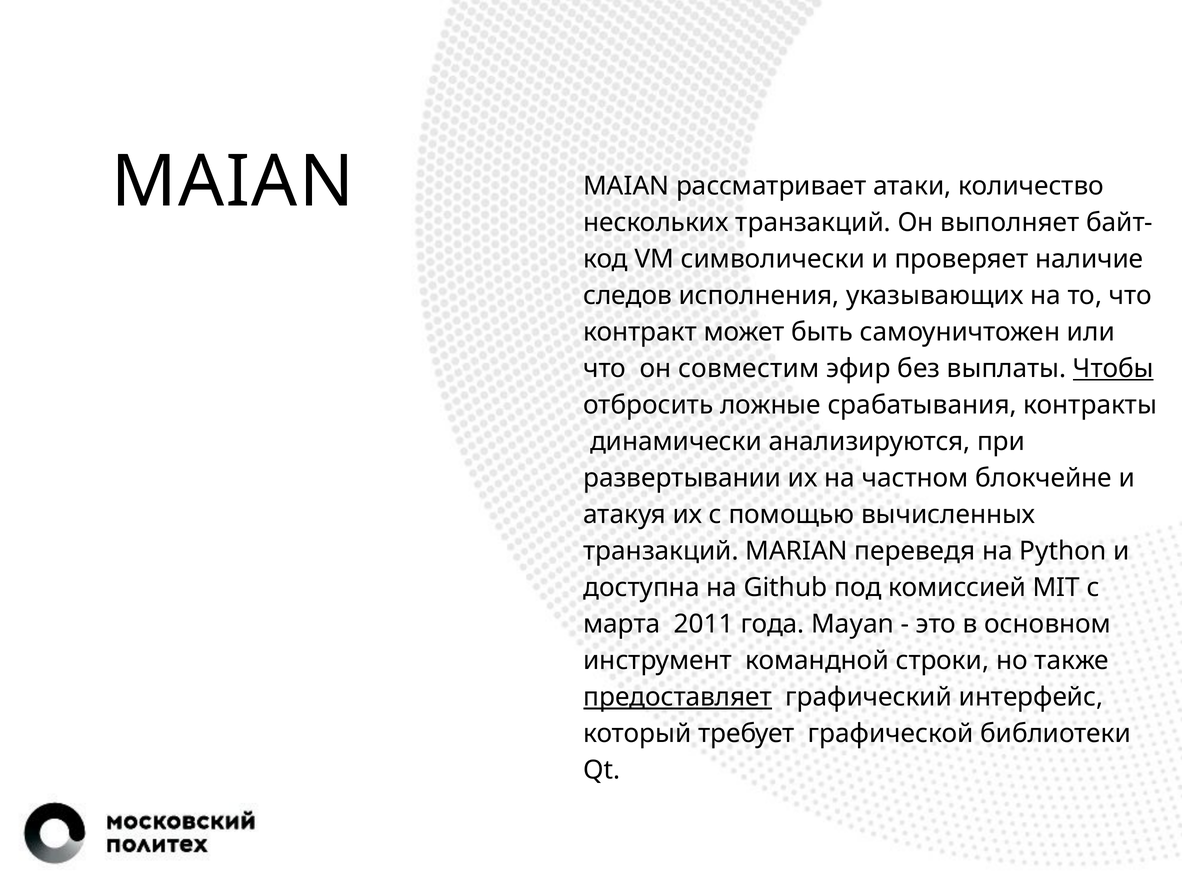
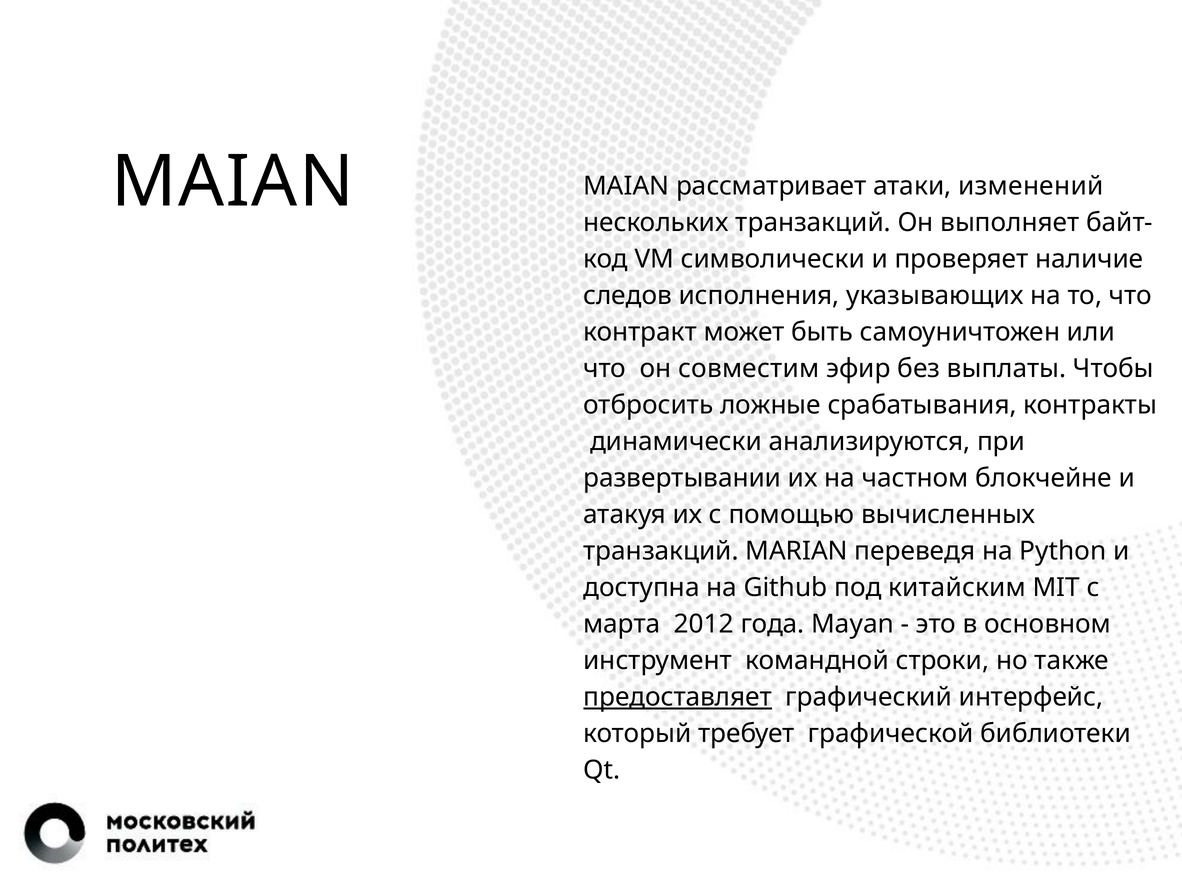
количество: количество -> изменений
Чтобы underline: present -> none
комиссией: комиссией -> китайским
2011: 2011 -> 2012
